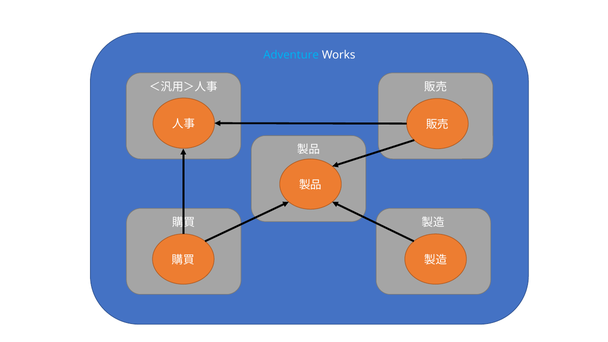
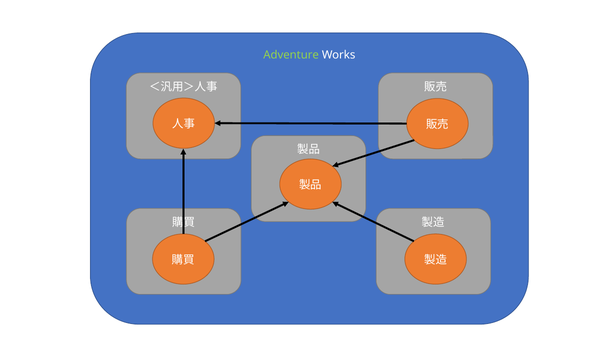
Adventure colour: light blue -> light green
